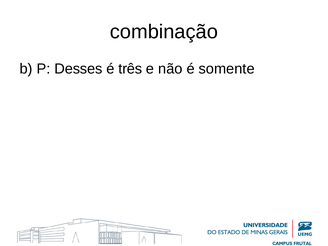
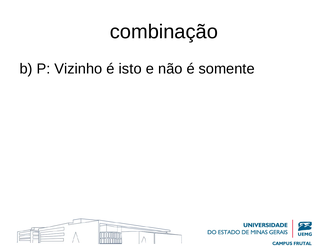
Desses: Desses -> Vizinho
três: três -> isto
